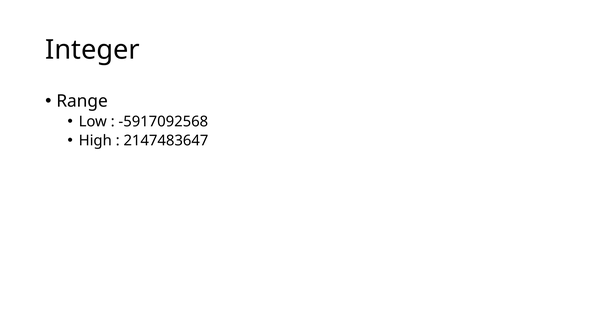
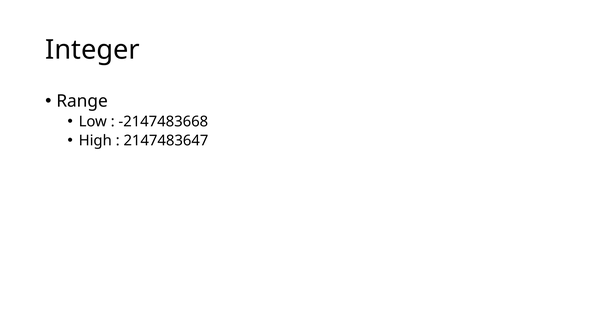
-5917092568: -5917092568 -> -2147483668
